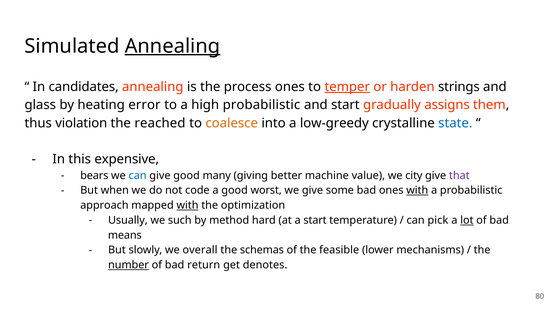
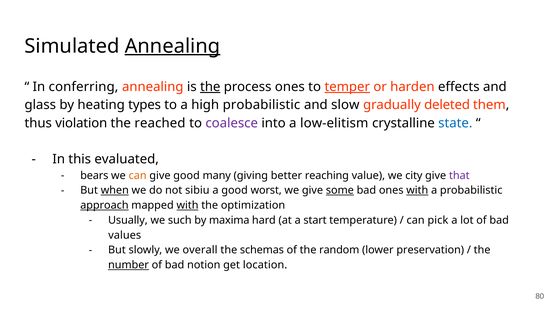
candidates: candidates -> conferring
the at (210, 87) underline: none -> present
strings: strings -> effects
error: error -> types
and start: start -> slow
assigns: assigns -> deleted
coalesce colour: orange -> purple
low-greedy: low-greedy -> low-elitism
expensive: expensive -> evaluated
can at (138, 176) colour: blue -> orange
machine: machine -> reaching
when underline: none -> present
code: code -> sibiu
some underline: none -> present
approach underline: none -> present
method: method -> maxima
lot underline: present -> none
means: means -> values
feasible: feasible -> random
mechanisms: mechanisms -> preservation
return: return -> notion
denotes: denotes -> location
